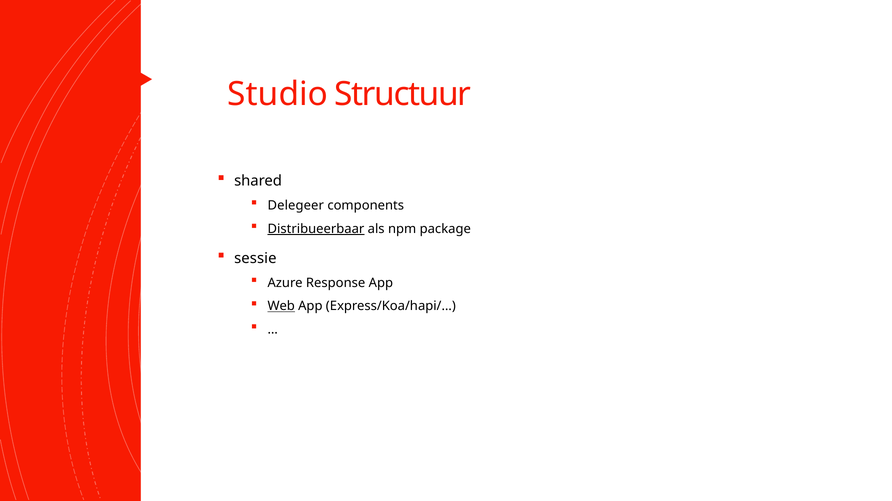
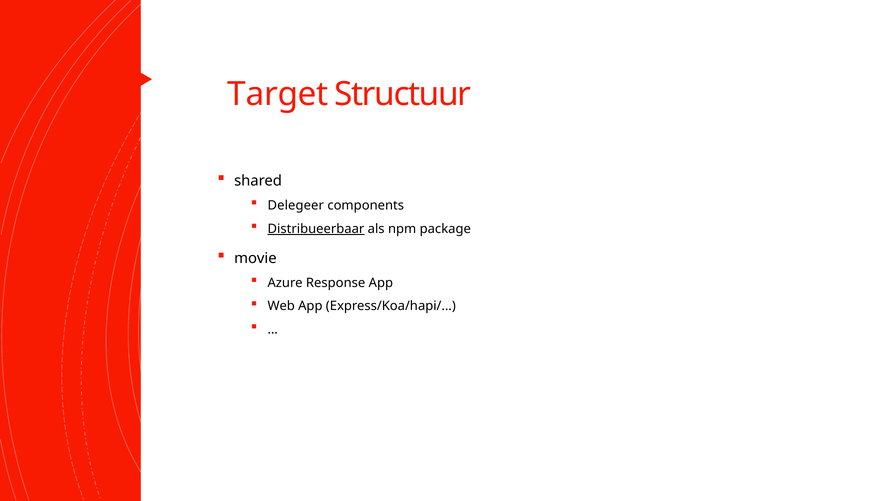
Studio: Studio -> Target
sessie: sessie -> movie
Web underline: present -> none
